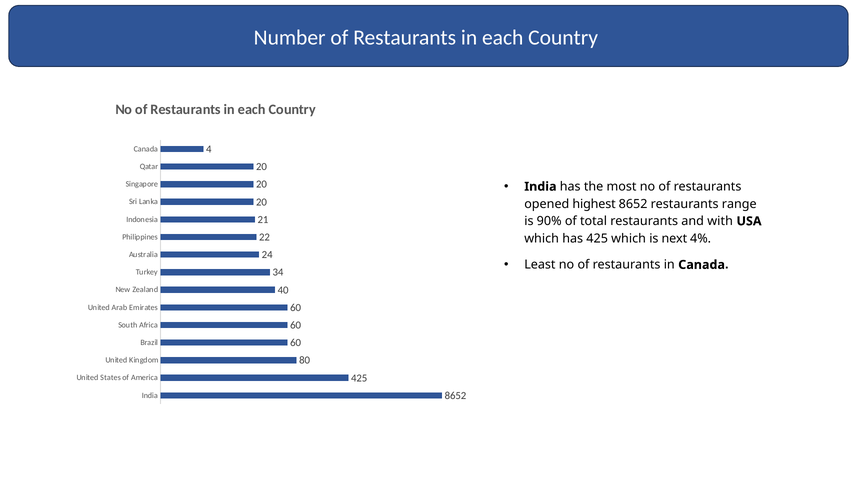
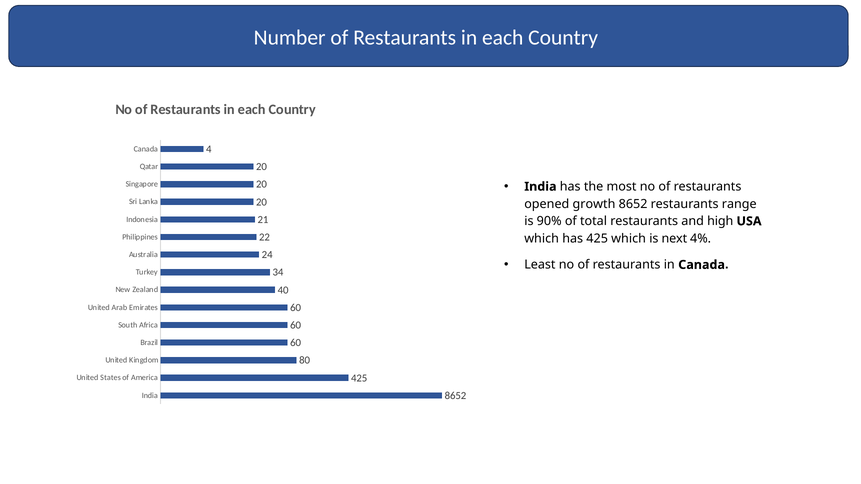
highest: highest -> growth
with: with -> high
